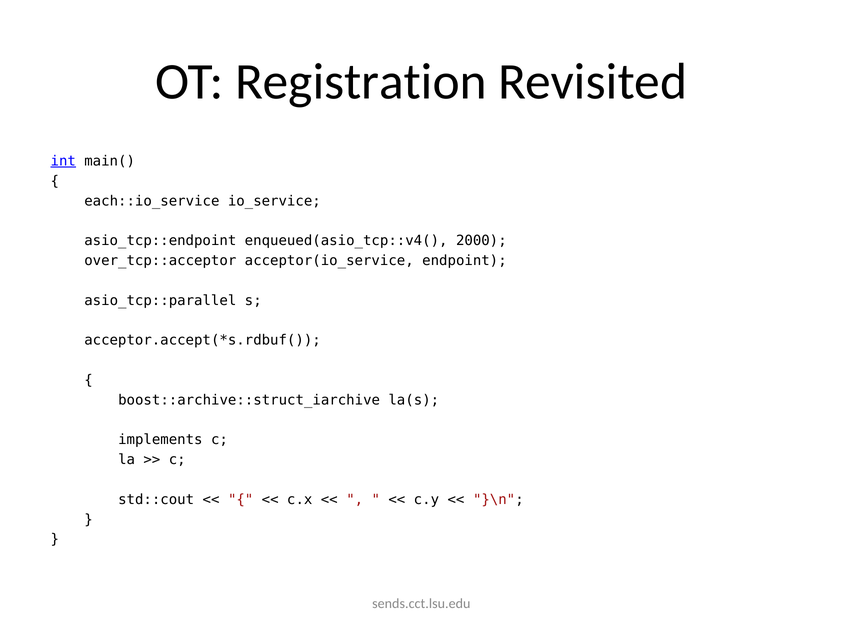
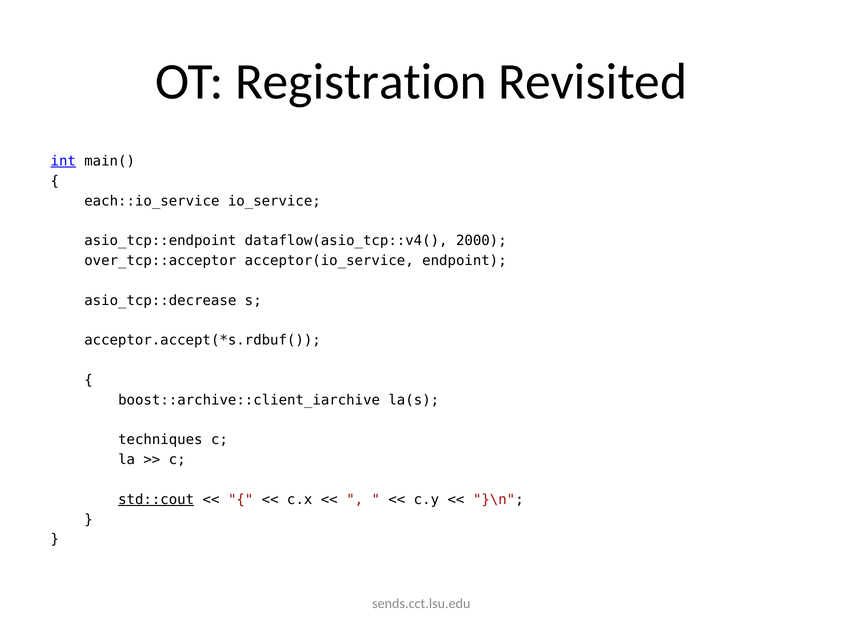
enqueued(asio_tcp::v4(: enqueued(asio_tcp::v4( -> dataflow(asio_tcp::v4(
asio_tcp::parallel: asio_tcp::parallel -> asio_tcp::decrease
boost::archive::struct_iarchive: boost::archive::struct_iarchive -> boost::archive::client_iarchive
implements: implements -> techniques
std::cout underline: none -> present
